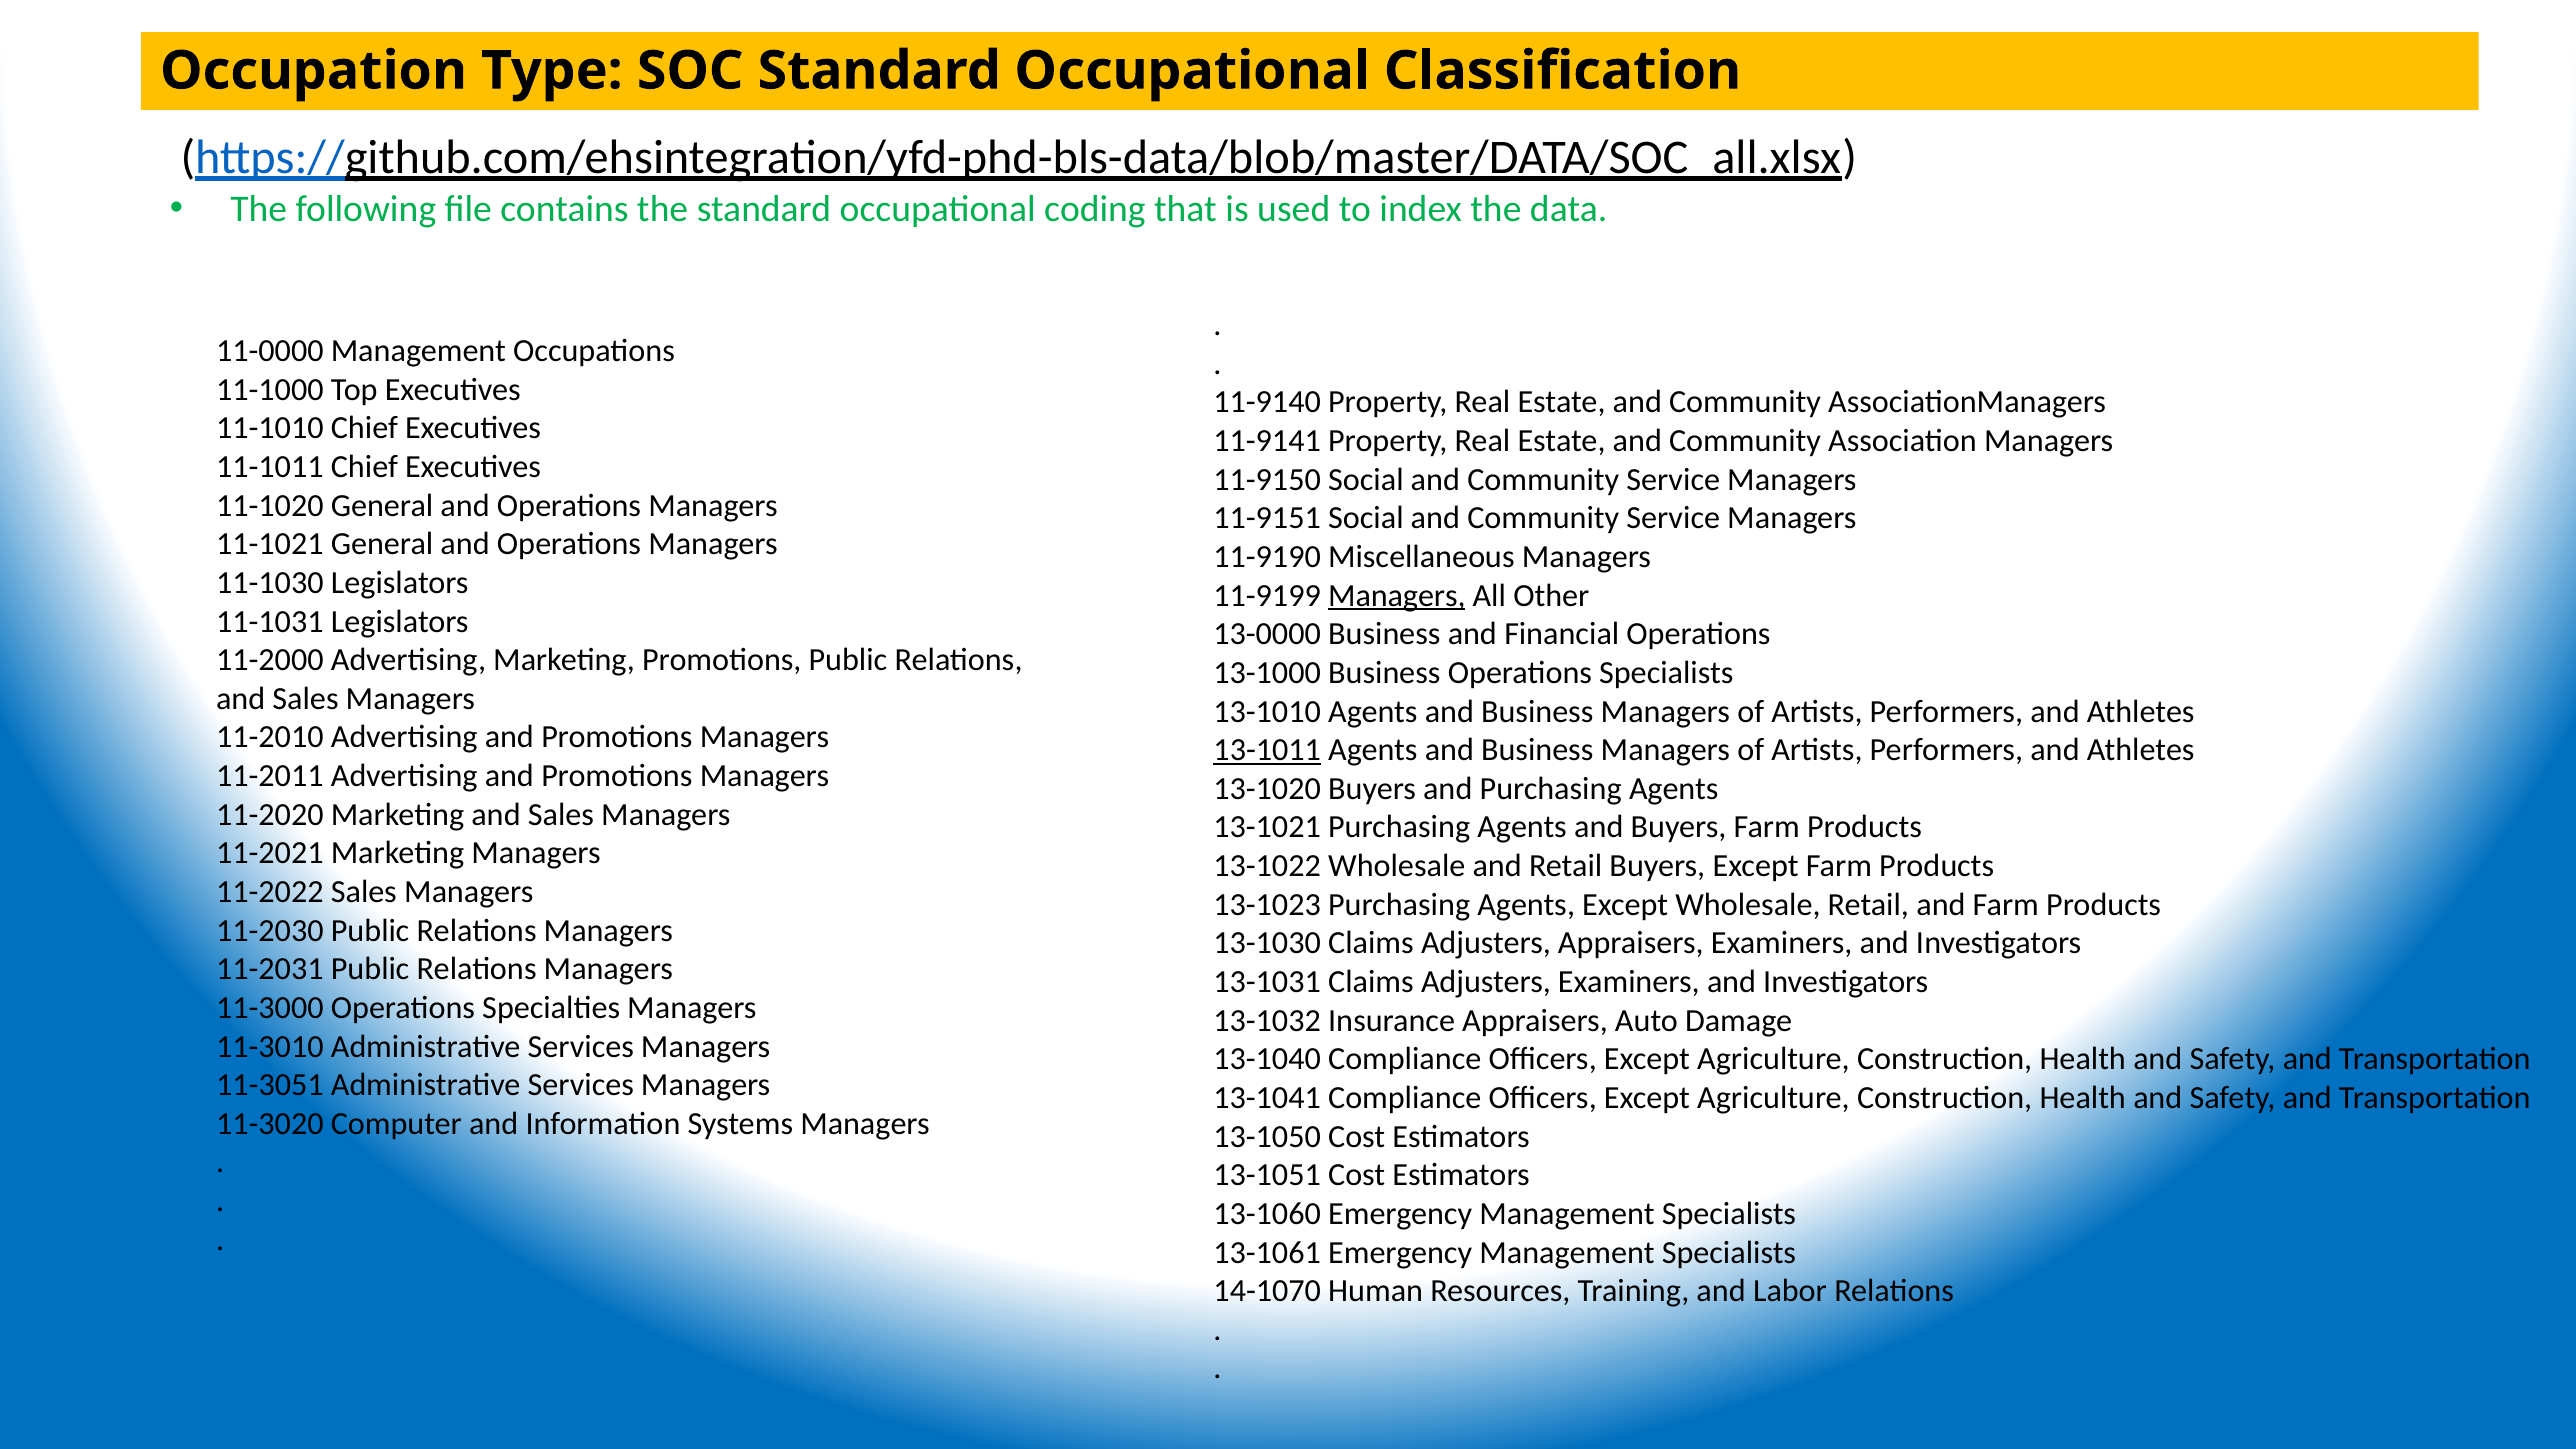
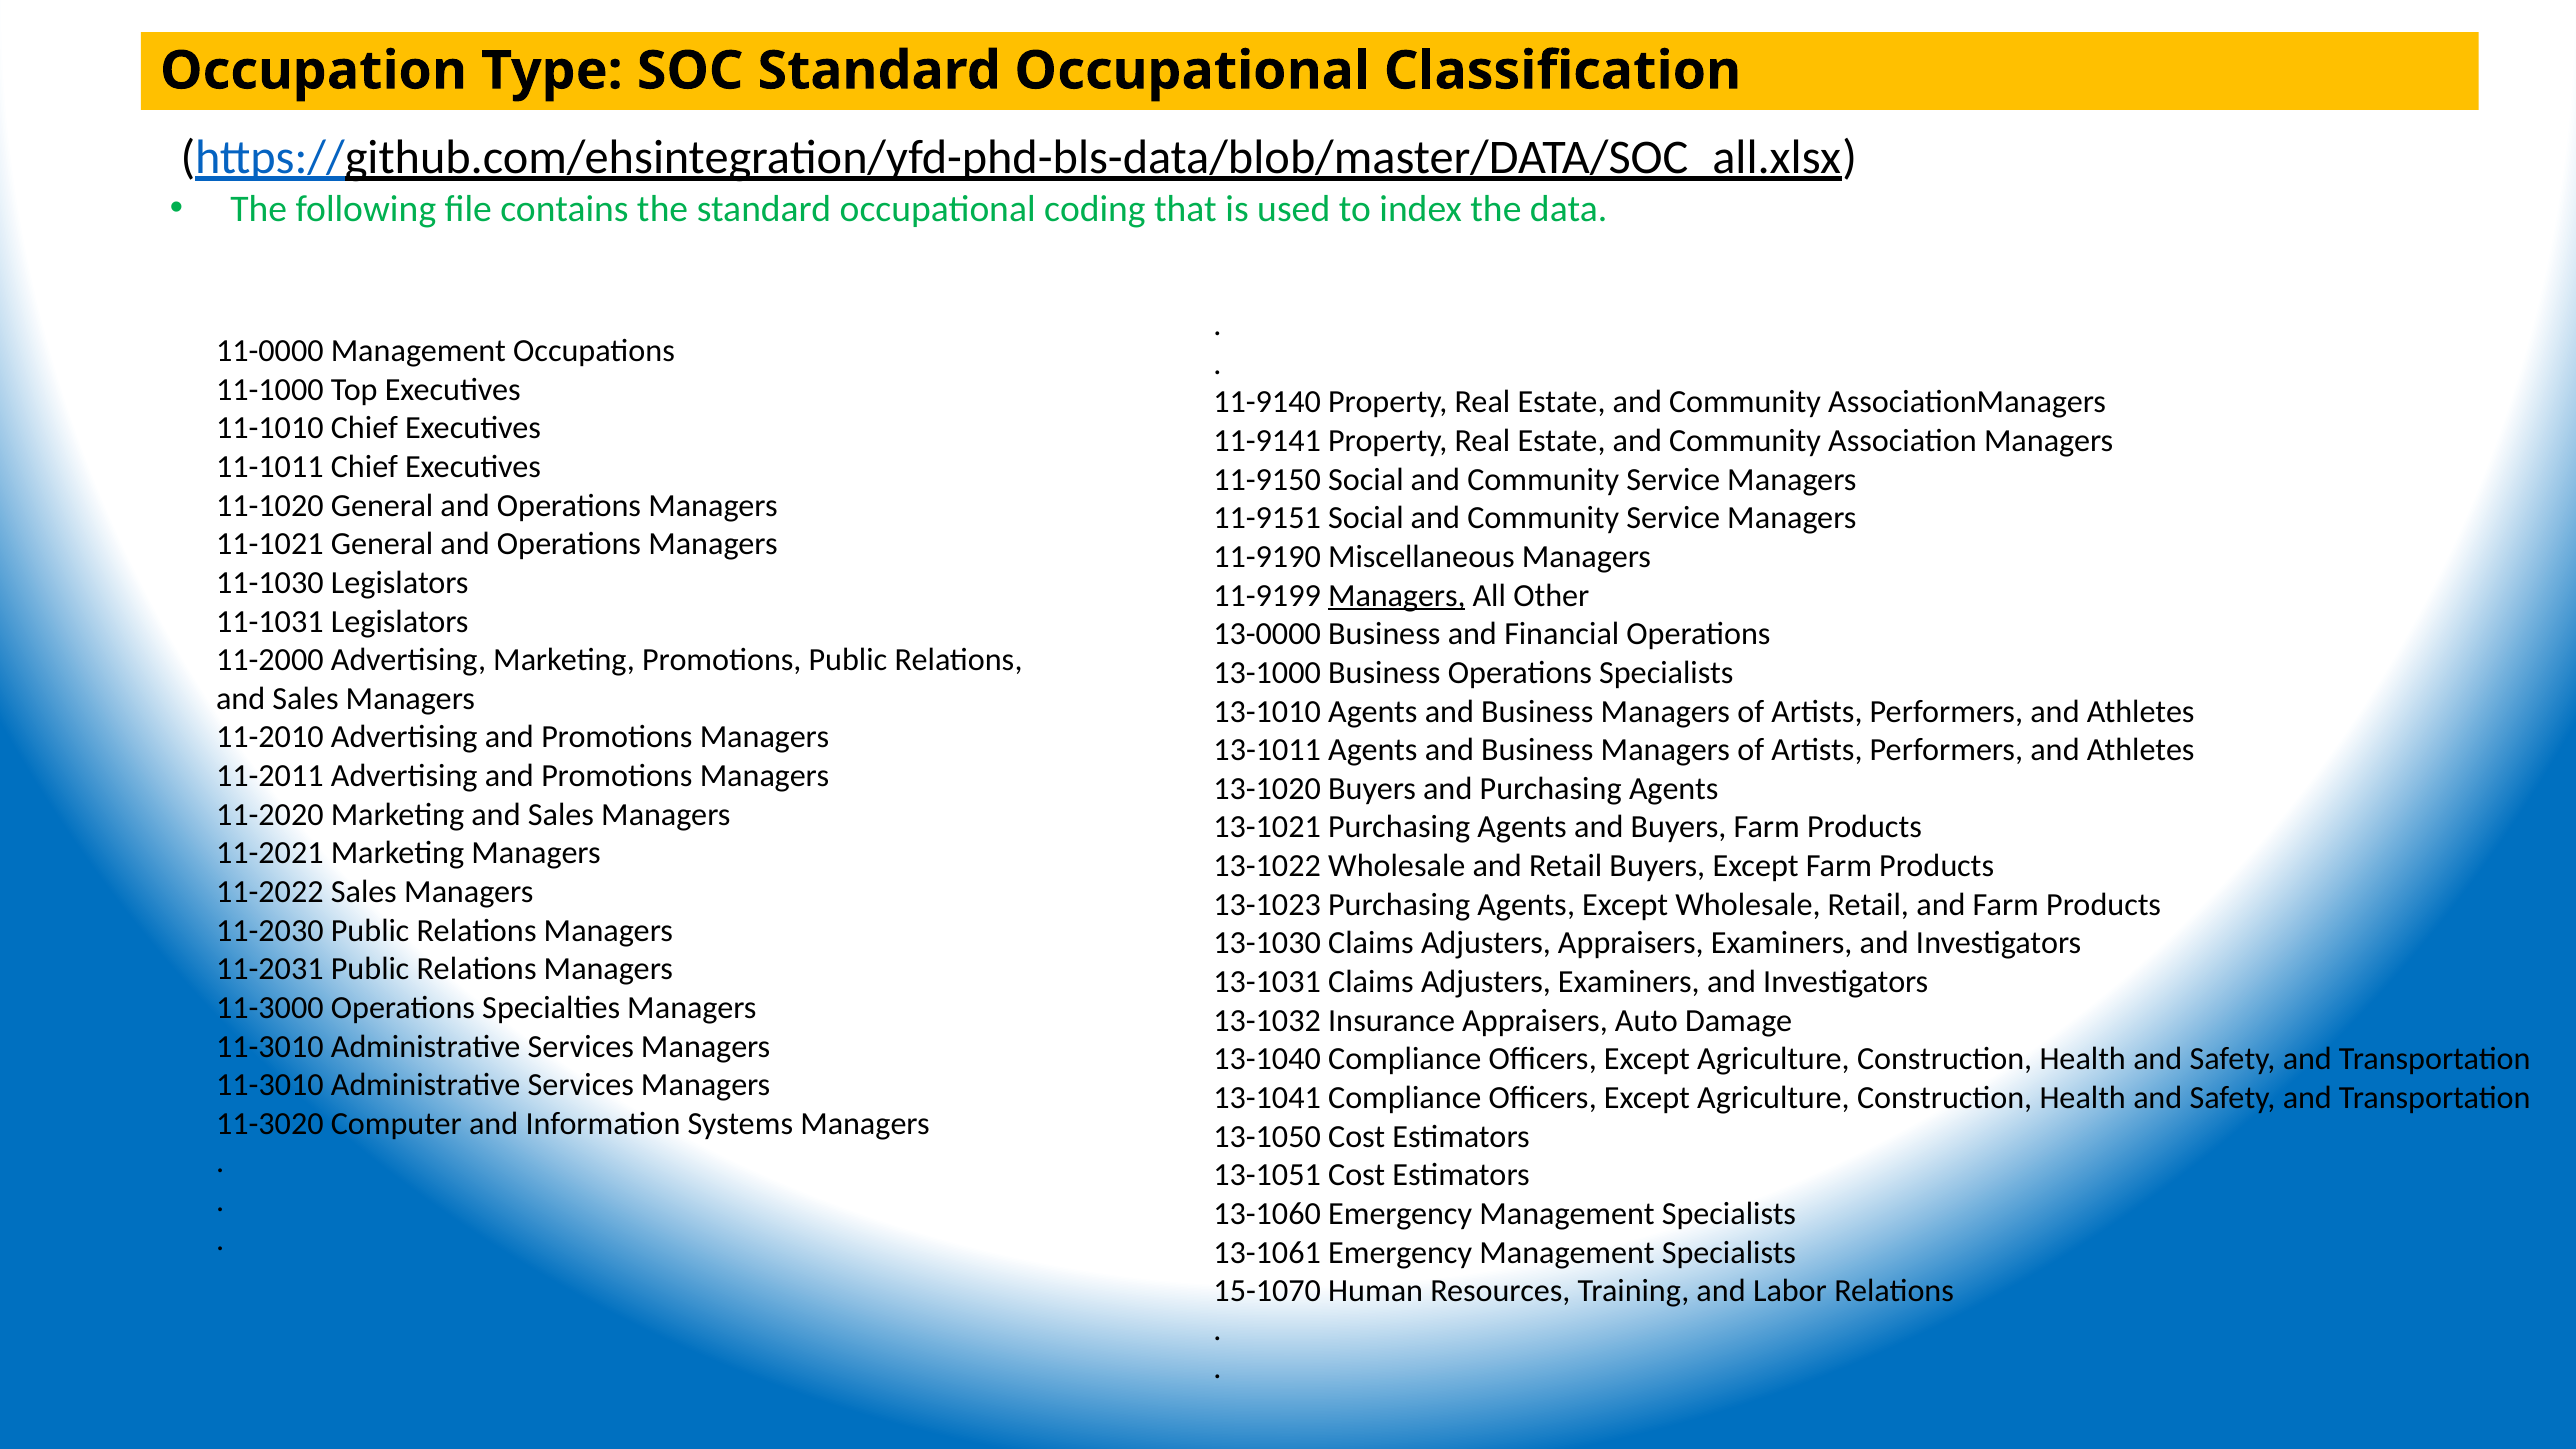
13-1011 underline: present -> none
11-3051 at (270, 1085): 11-3051 -> 11-3010
14-1070: 14-1070 -> 15-1070
